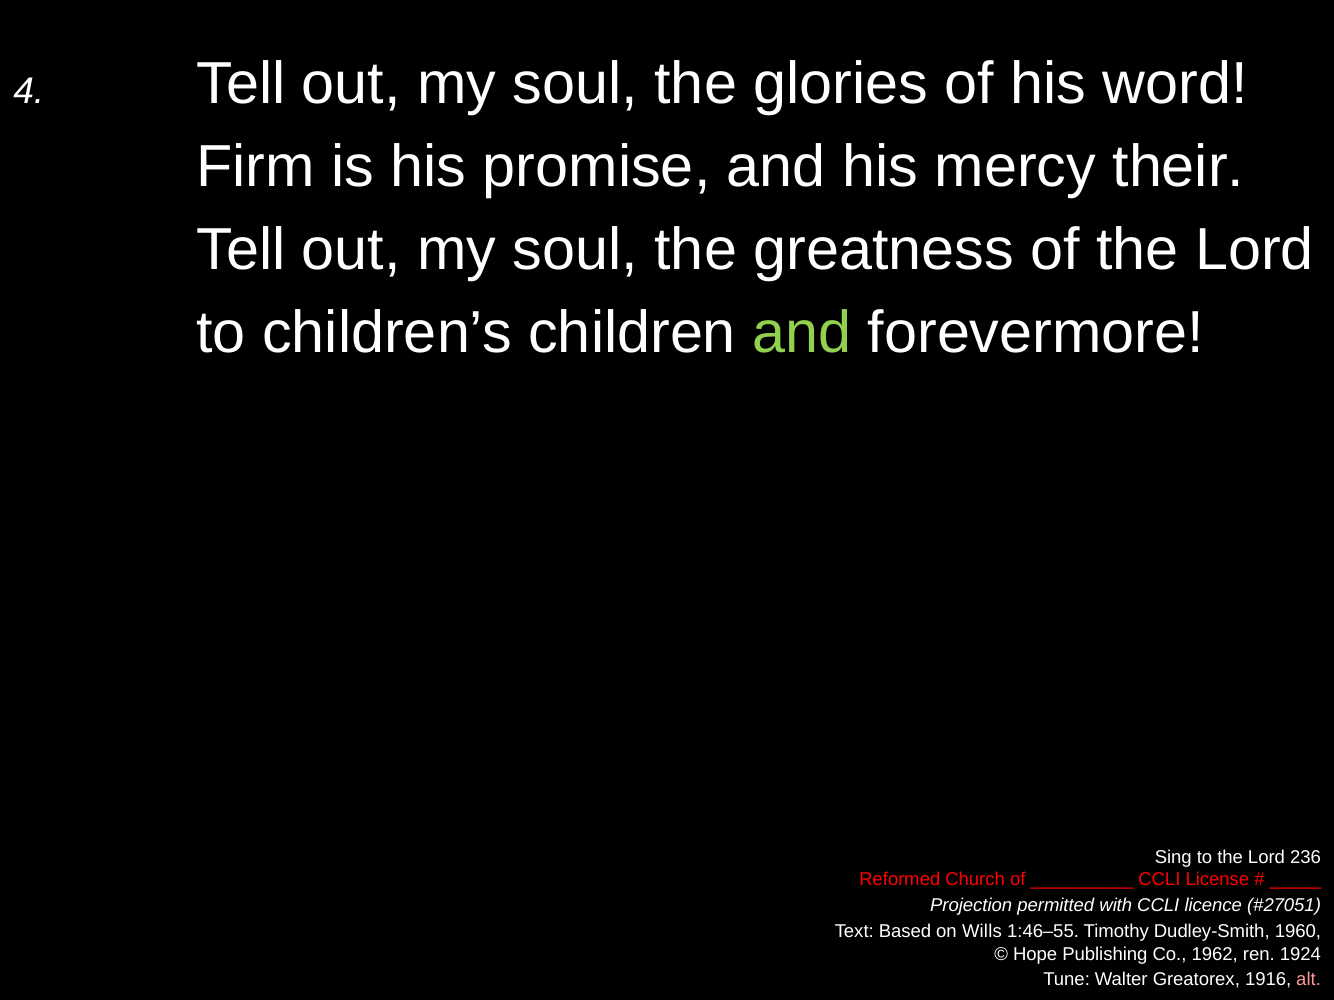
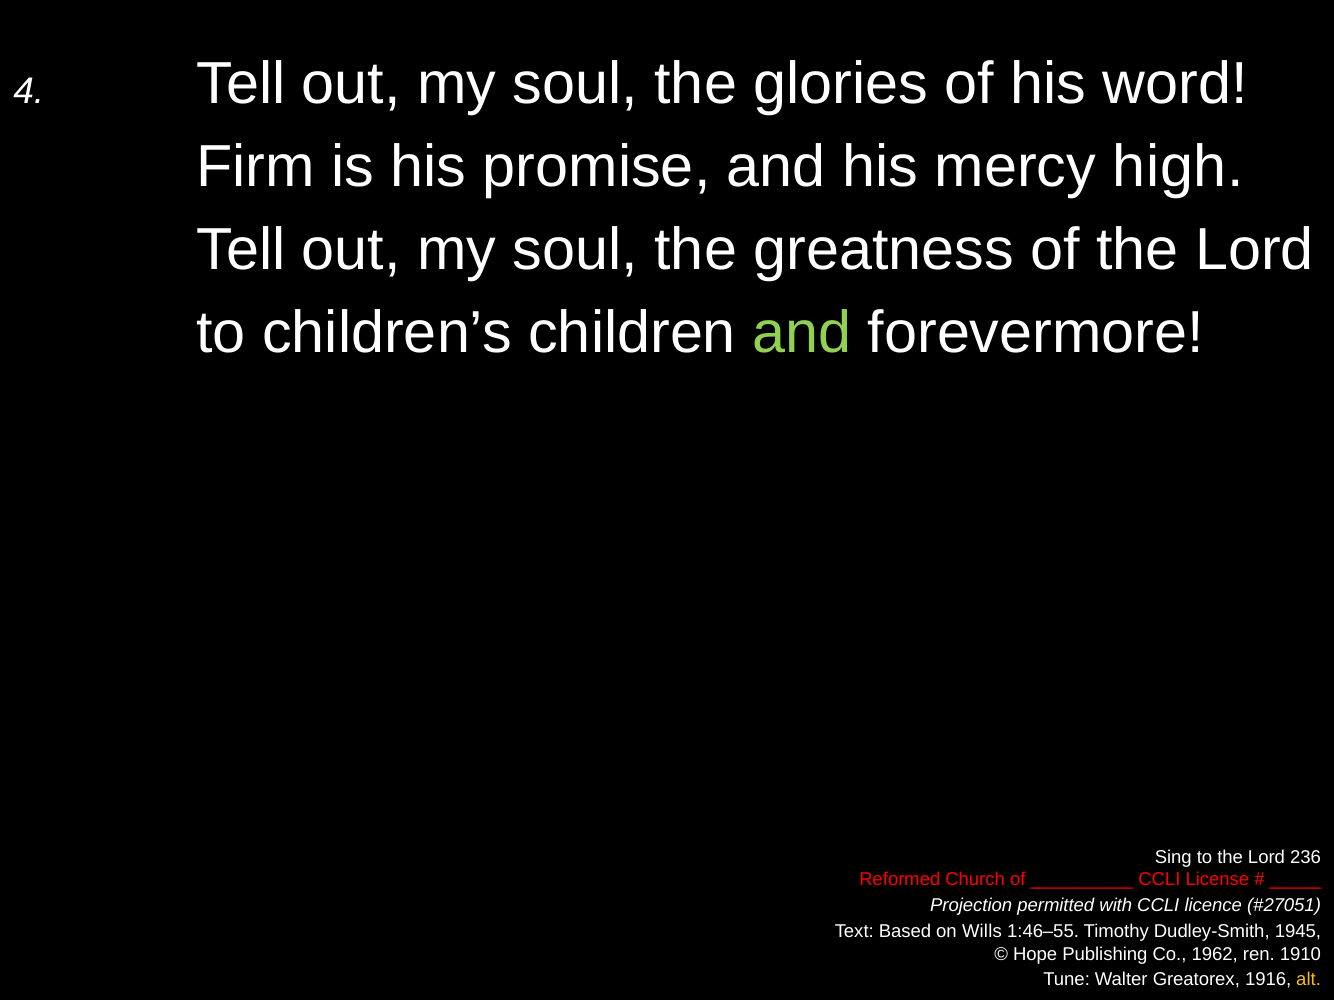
their: their -> high
1960: 1960 -> 1945
1924: 1924 -> 1910
alt colour: pink -> yellow
